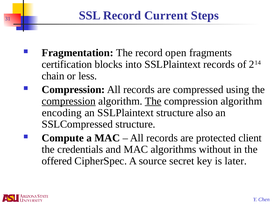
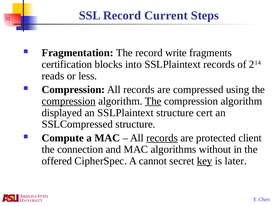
open: open -> write
chain: chain -> reads
encoding: encoding -> displayed
also: also -> cert
records at (162, 138) underline: none -> present
credentials: credentials -> connection
source: source -> cannot
key underline: none -> present
